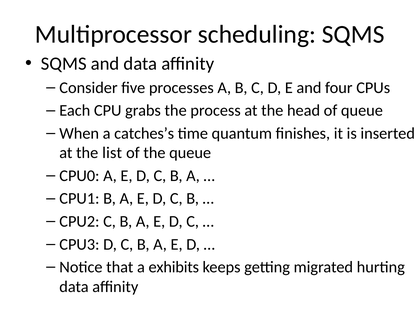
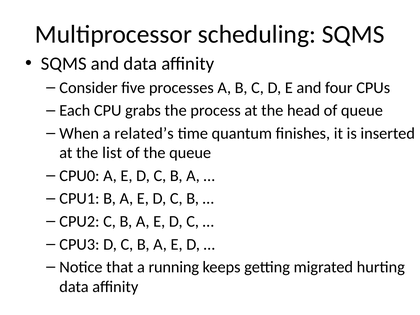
catches’s: catches’s -> related’s
exhibits: exhibits -> running
